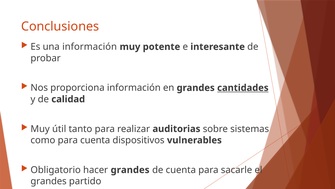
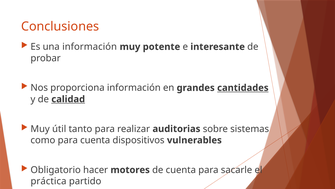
calidad underline: none -> present
hacer grandes: grandes -> motores
grandes at (49, 181): grandes -> práctica
